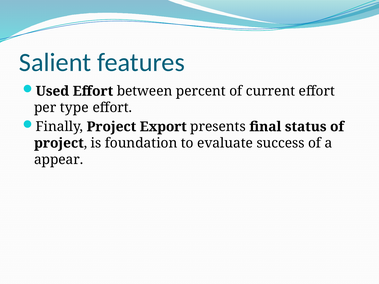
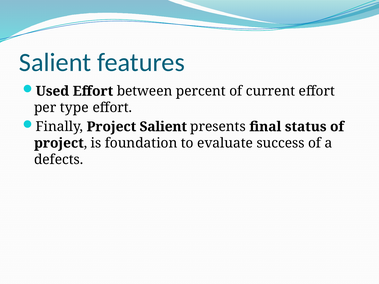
Project Export: Export -> Salient
appear: appear -> defects
